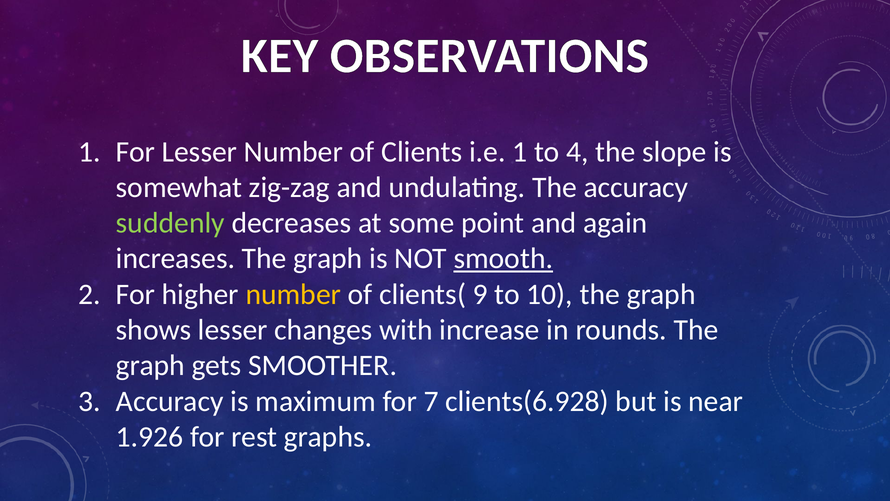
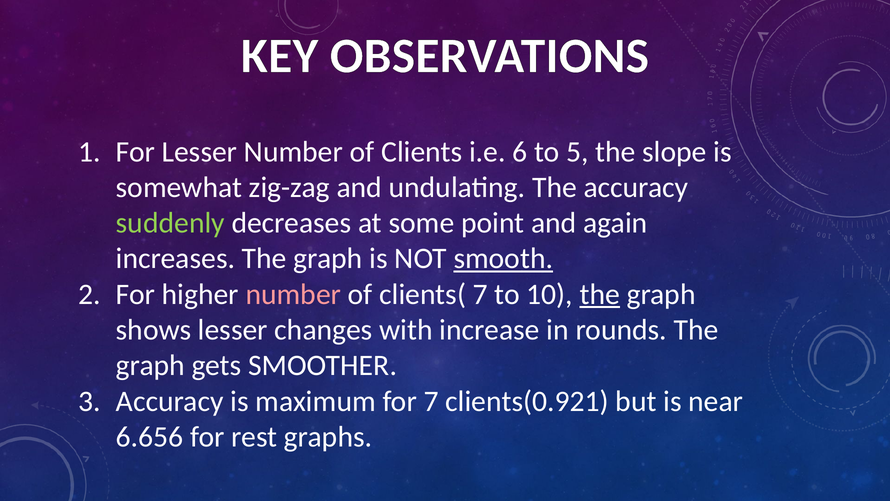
i.e 1: 1 -> 6
4: 4 -> 5
number at (293, 294) colour: yellow -> pink
clients( 9: 9 -> 7
the at (600, 294) underline: none -> present
clients(6.928: clients(6.928 -> clients(0.921
1.926: 1.926 -> 6.656
